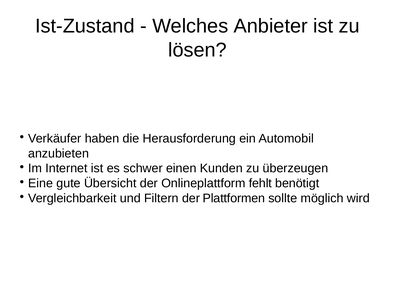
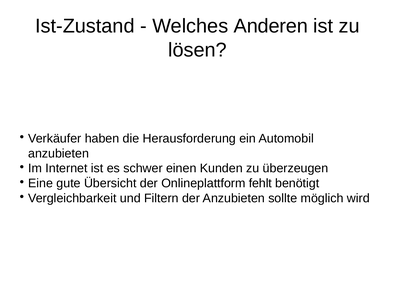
Anbieter: Anbieter -> Anderen
der Plattformen: Plattformen -> Anzubieten
